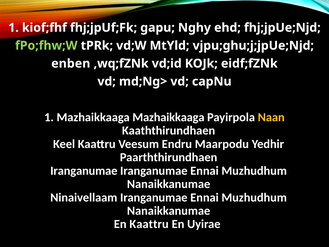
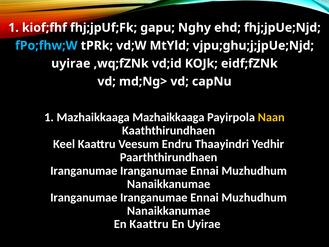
fPo;fhw;W colour: light green -> light blue
enben at (71, 63): enben -> uyirae
Maarpodu: Maarpodu -> Thaayindri
Ninaivellaam at (84, 197): Ninaivellaam -> Iranganumae
